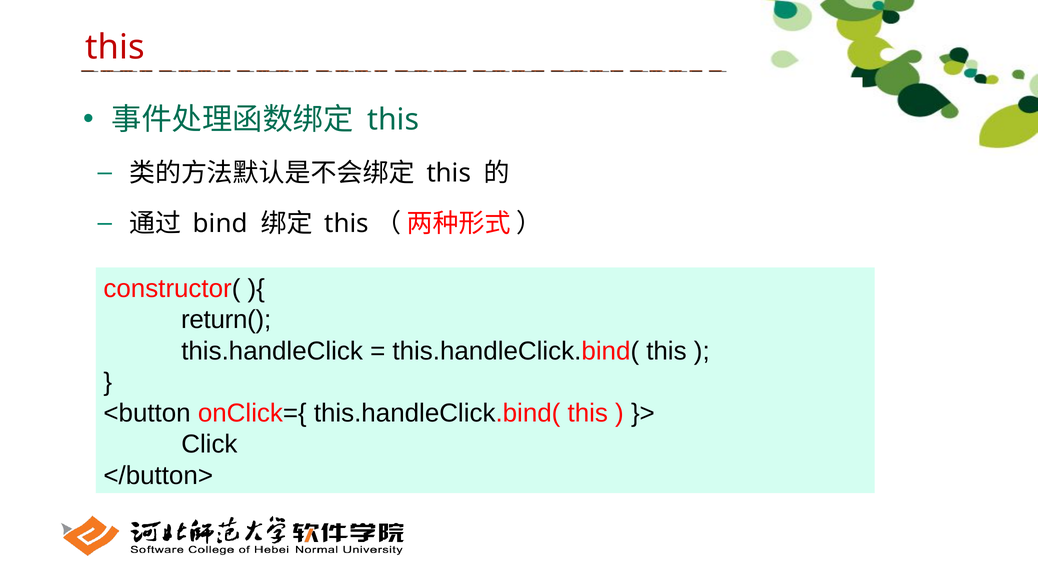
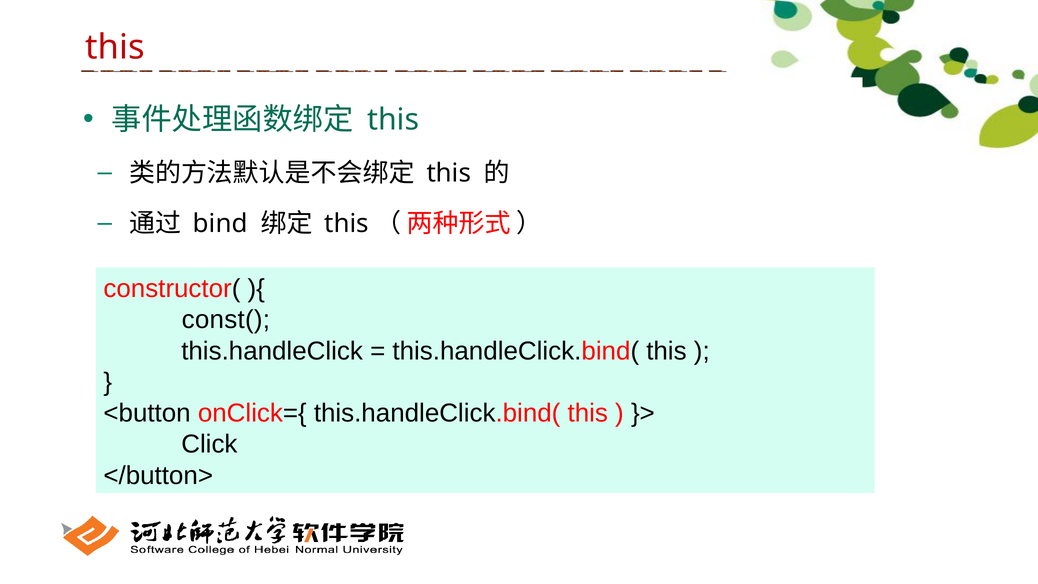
return(: return( -> const(
